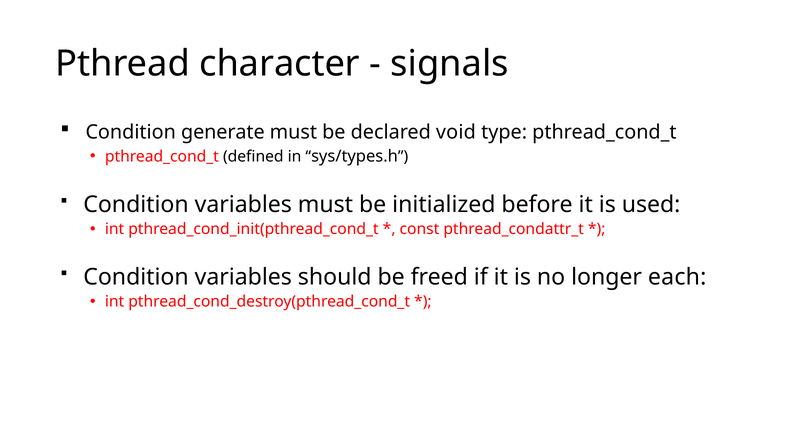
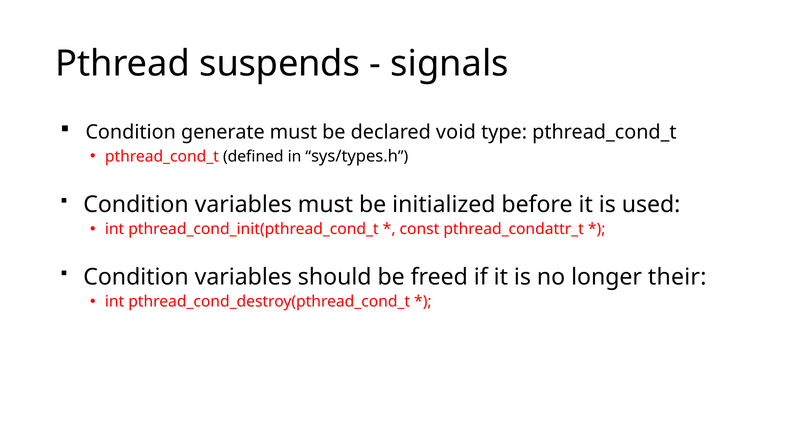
character: character -> suspends
each: each -> their
